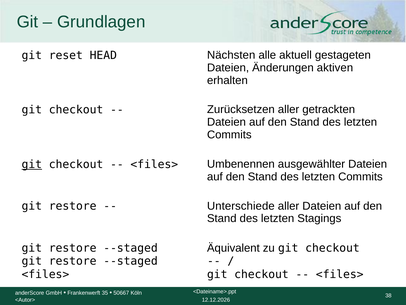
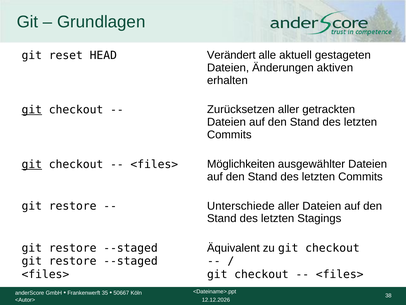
Nächsten: Nächsten -> Verändert
git at (32, 110) underline: none -> present
Umbenennen: Umbenennen -> Möglichkeiten
